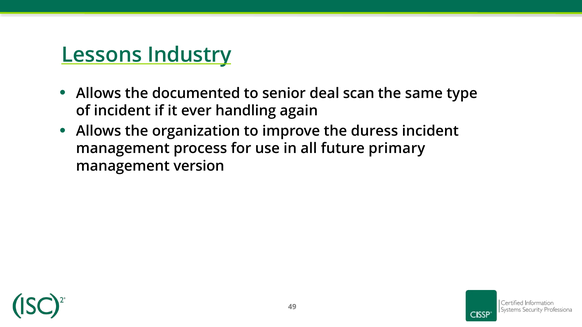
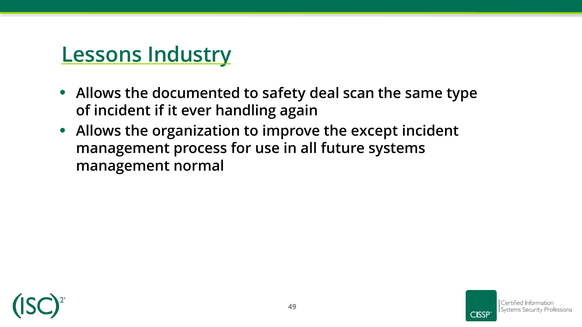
senior: senior -> safety
duress: duress -> except
primary: primary -> systems
version: version -> normal
